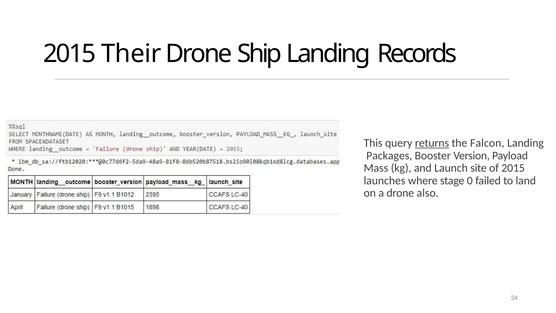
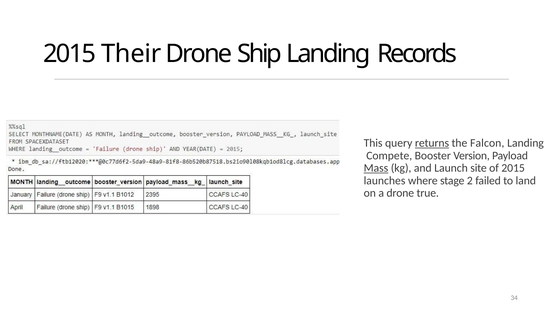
Packages: Packages -> Compete
Mass underline: none -> present
0: 0 -> 2
also: also -> true
